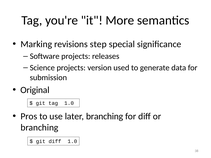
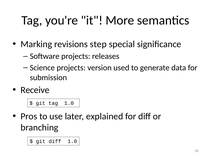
Original: Original -> Receive
later branching: branching -> explained
